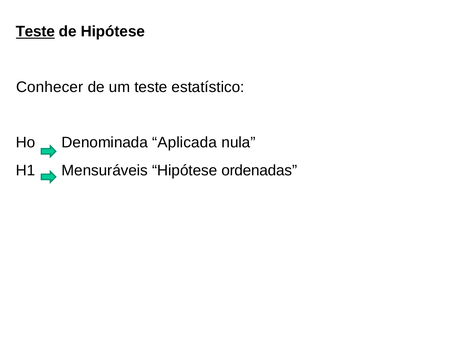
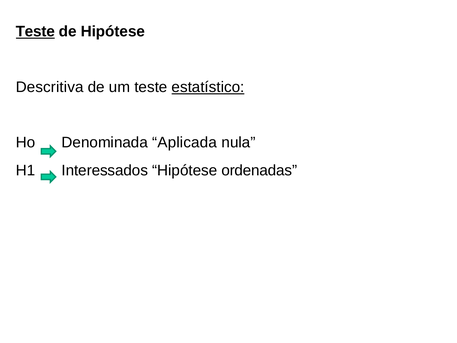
Conhecer: Conhecer -> Descritiva
estatístico underline: none -> present
Mensuráveis: Mensuráveis -> Interessados
